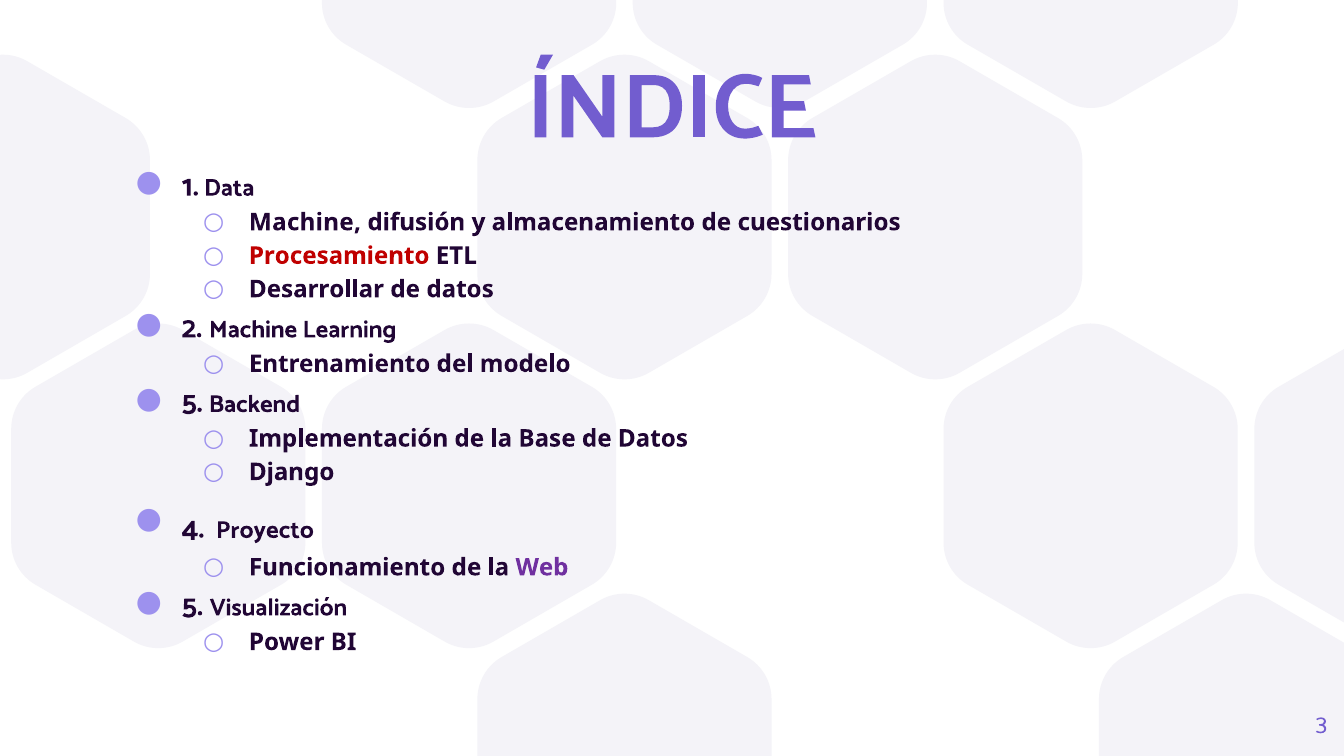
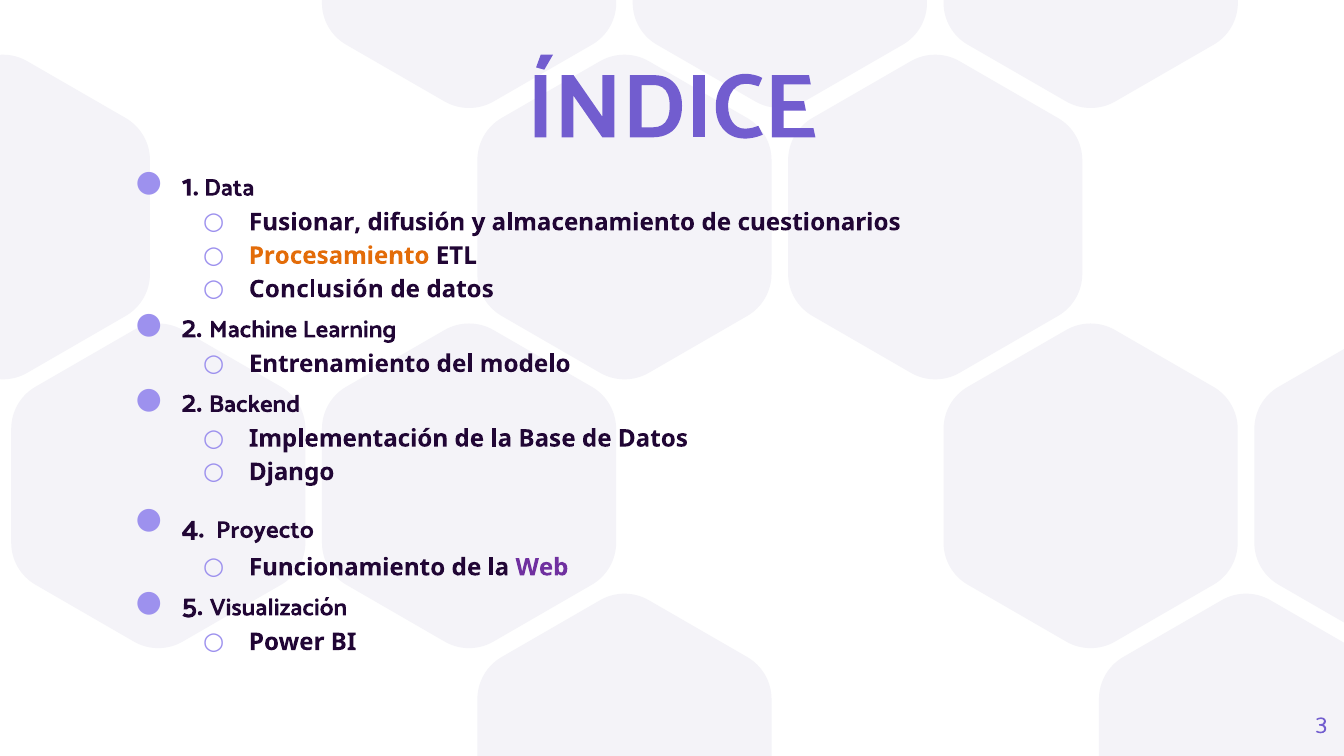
Machine at (305, 222): Machine -> Fusionar
Procesamiento colour: red -> orange
Desarrollar: Desarrollar -> Conclusión
5 at (192, 402): 5 -> 2
